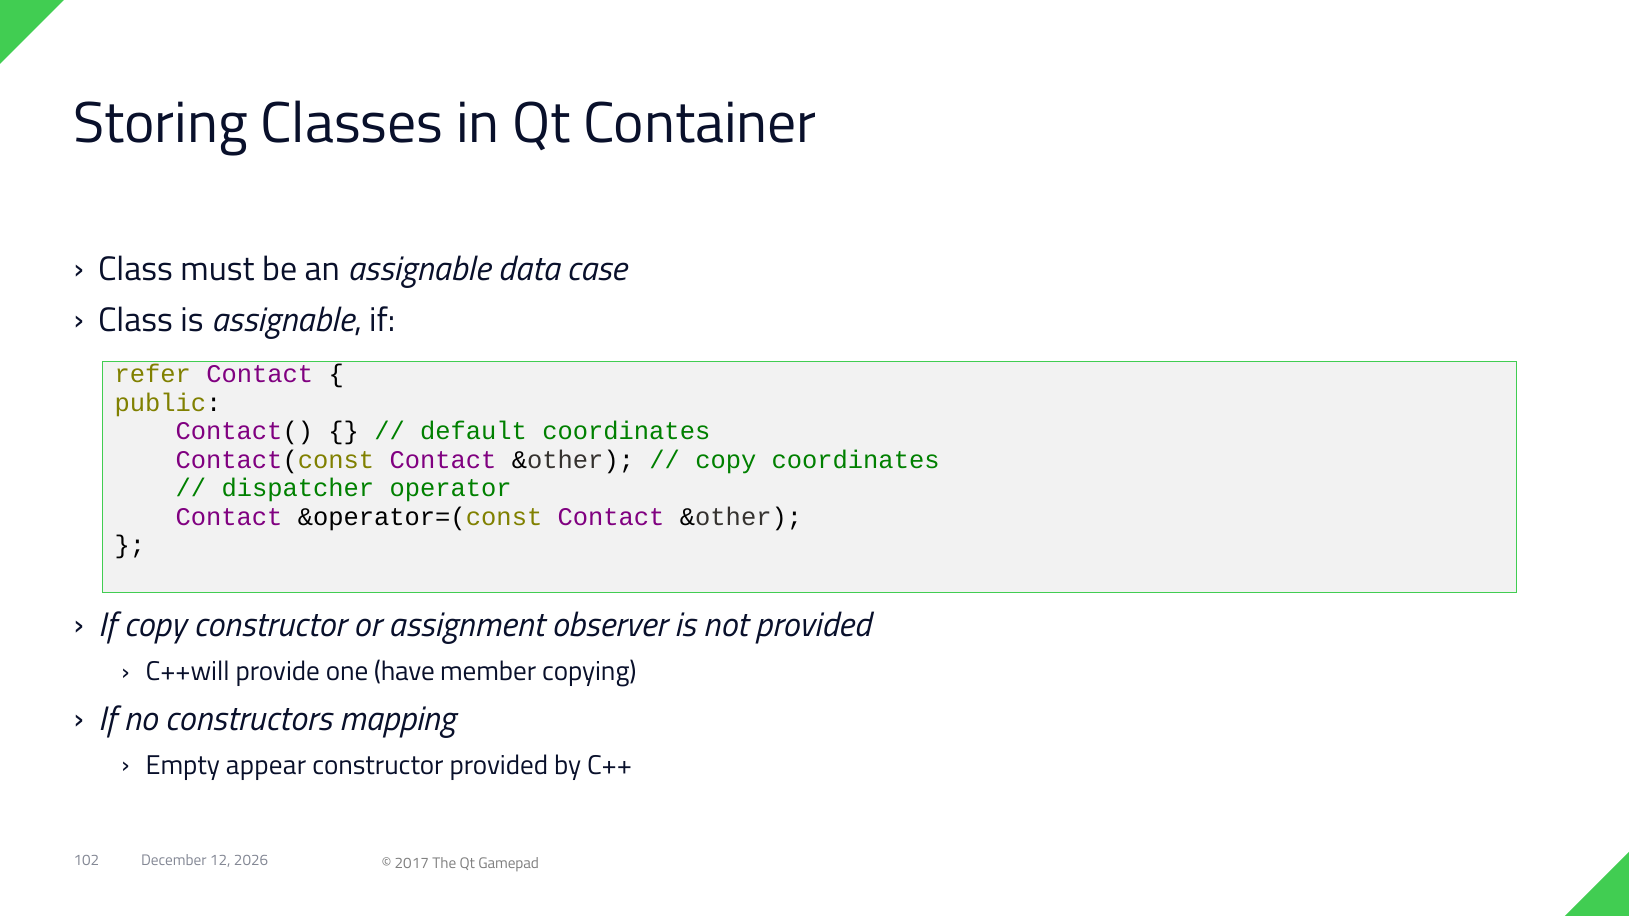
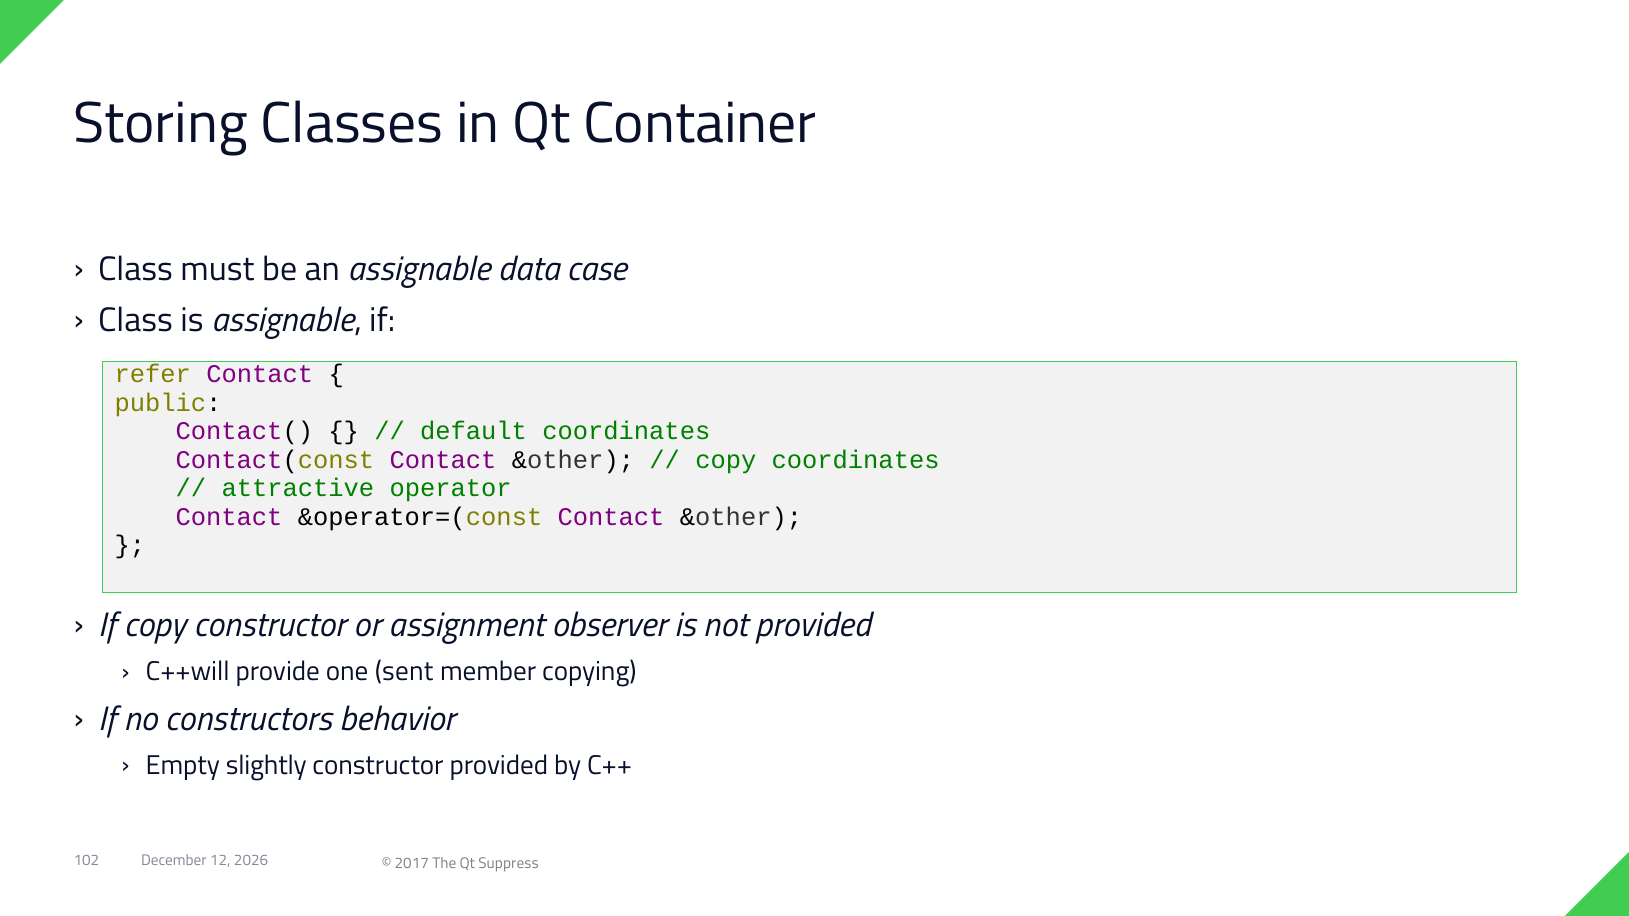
dispatcher: dispatcher -> attractive
have: have -> sent
mapping: mapping -> behavior
appear: appear -> slightly
Gamepad: Gamepad -> Suppress
